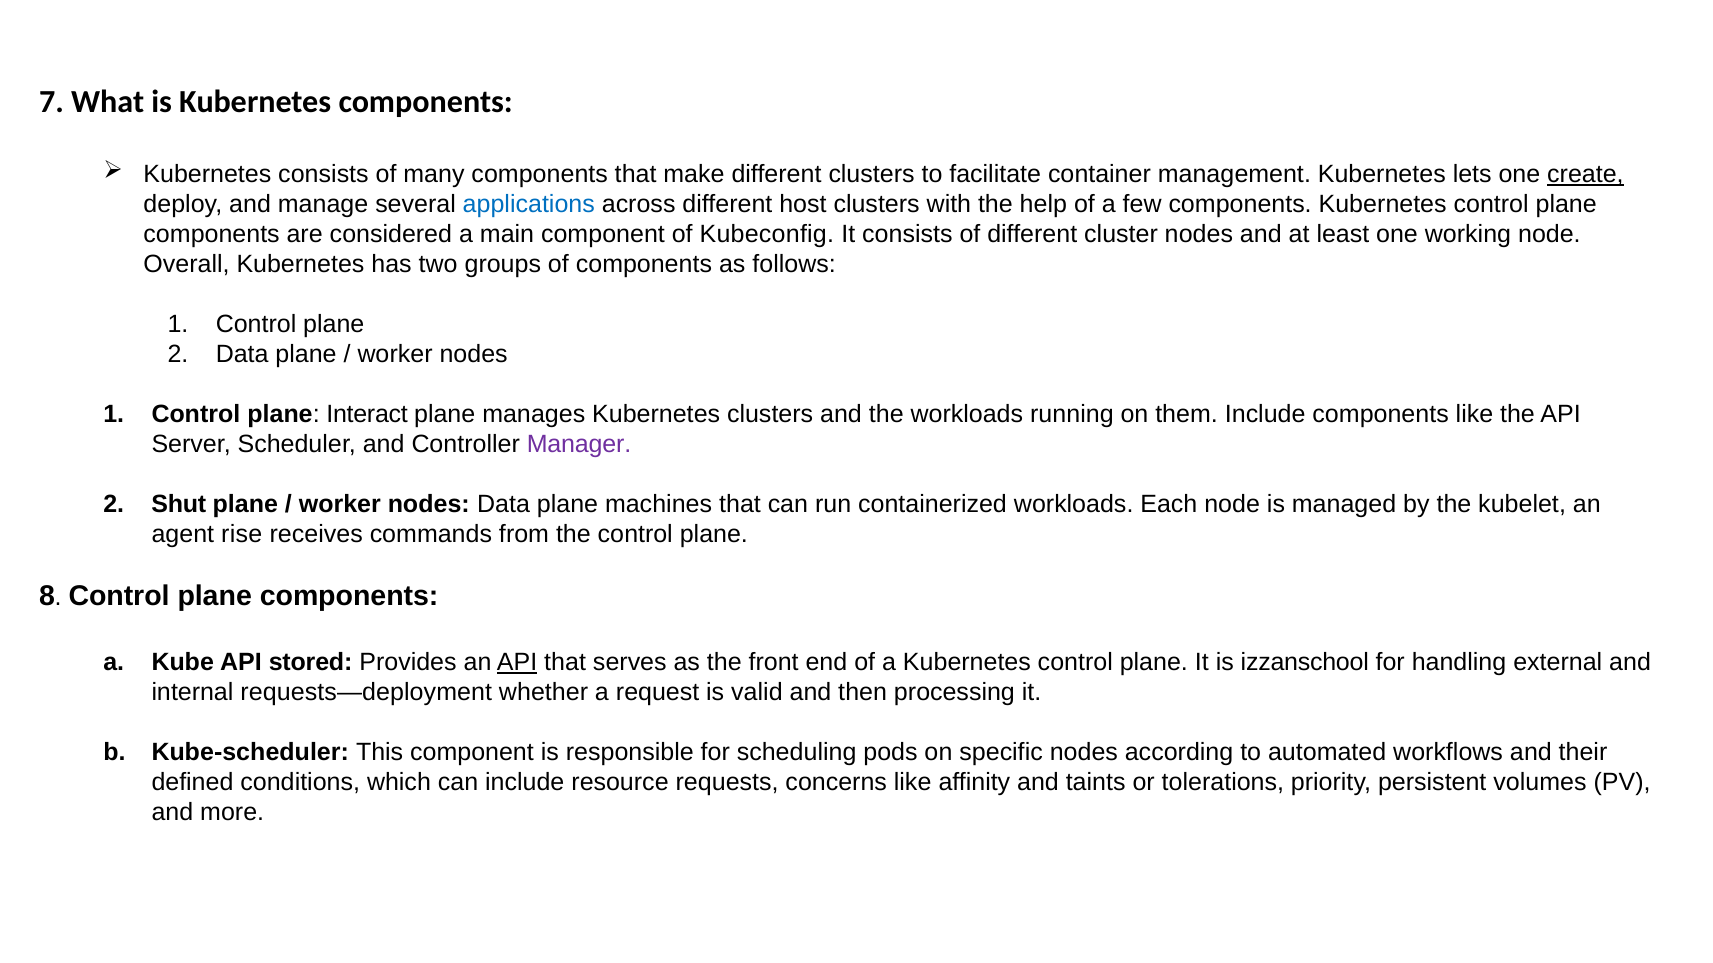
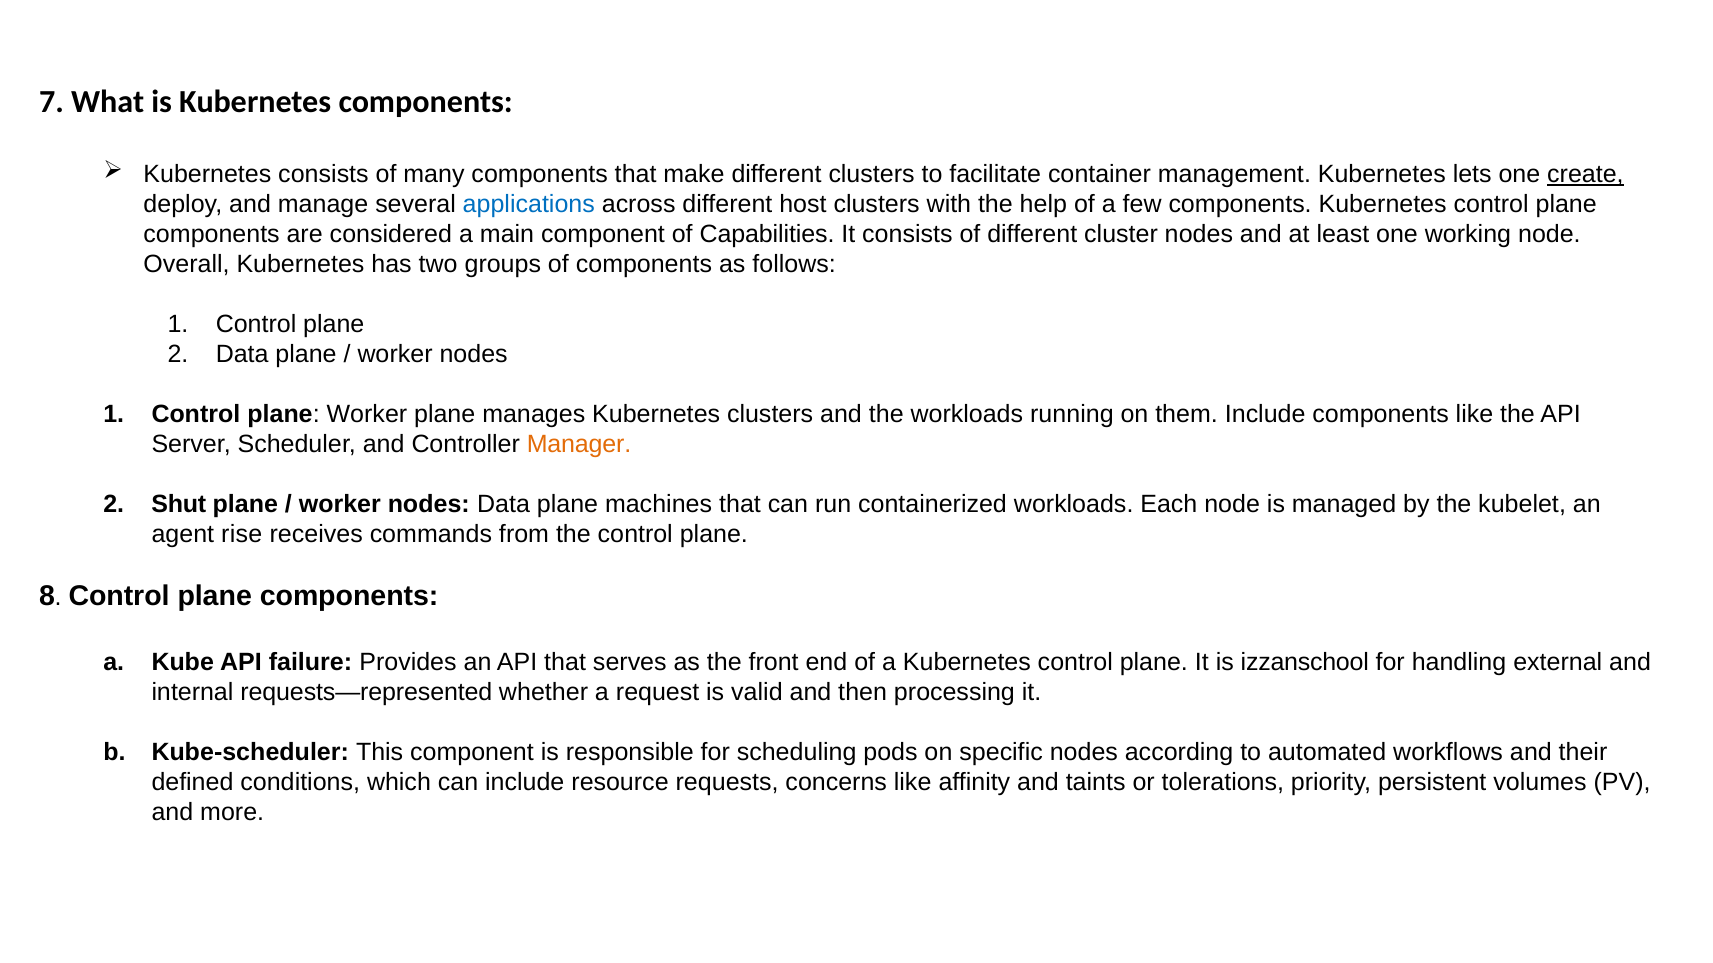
Kubeconfig: Kubeconfig -> Capabilities
plane Interact: Interact -> Worker
Manager colour: purple -> orange
stored: stored -> failure
API at (517, 663) underline: present -> none
requests—deployment: requests—deployment -> requests—represented
